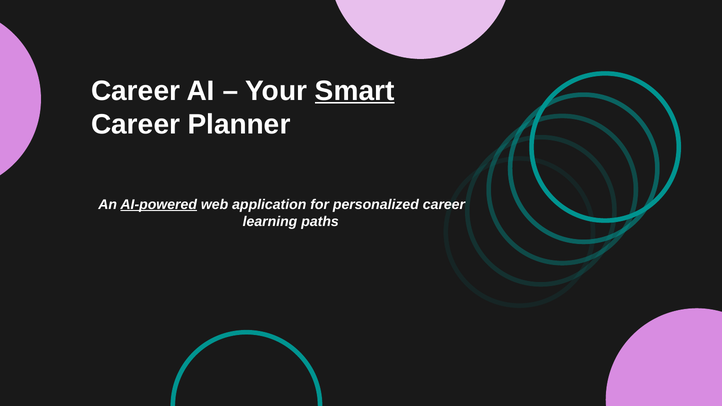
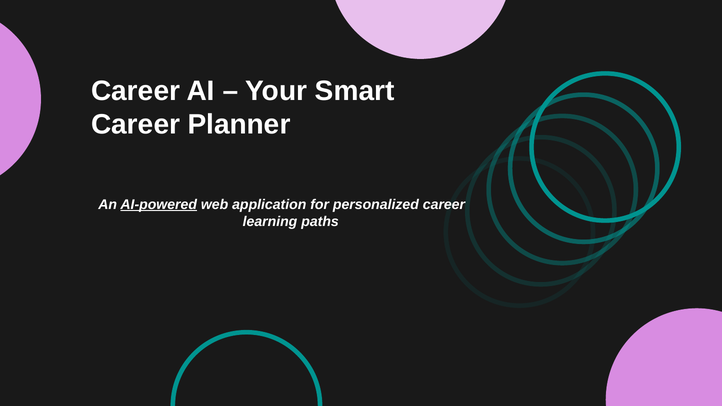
Smart underline: present -> none
